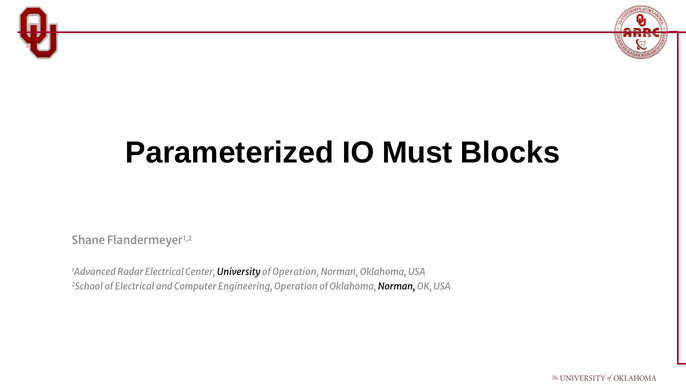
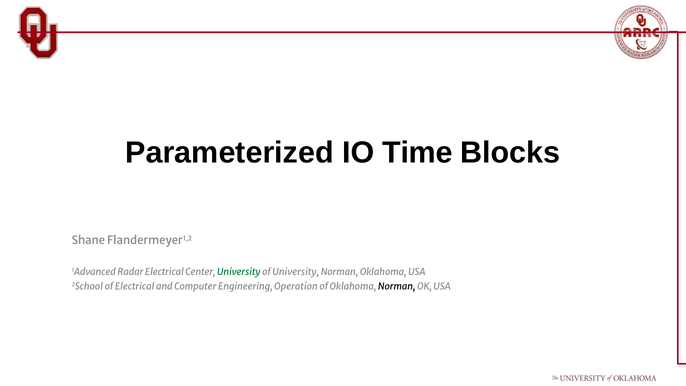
Must: Must -> Time
University at (239, 272) colour: black -> green
of Operation: Operation -> University
